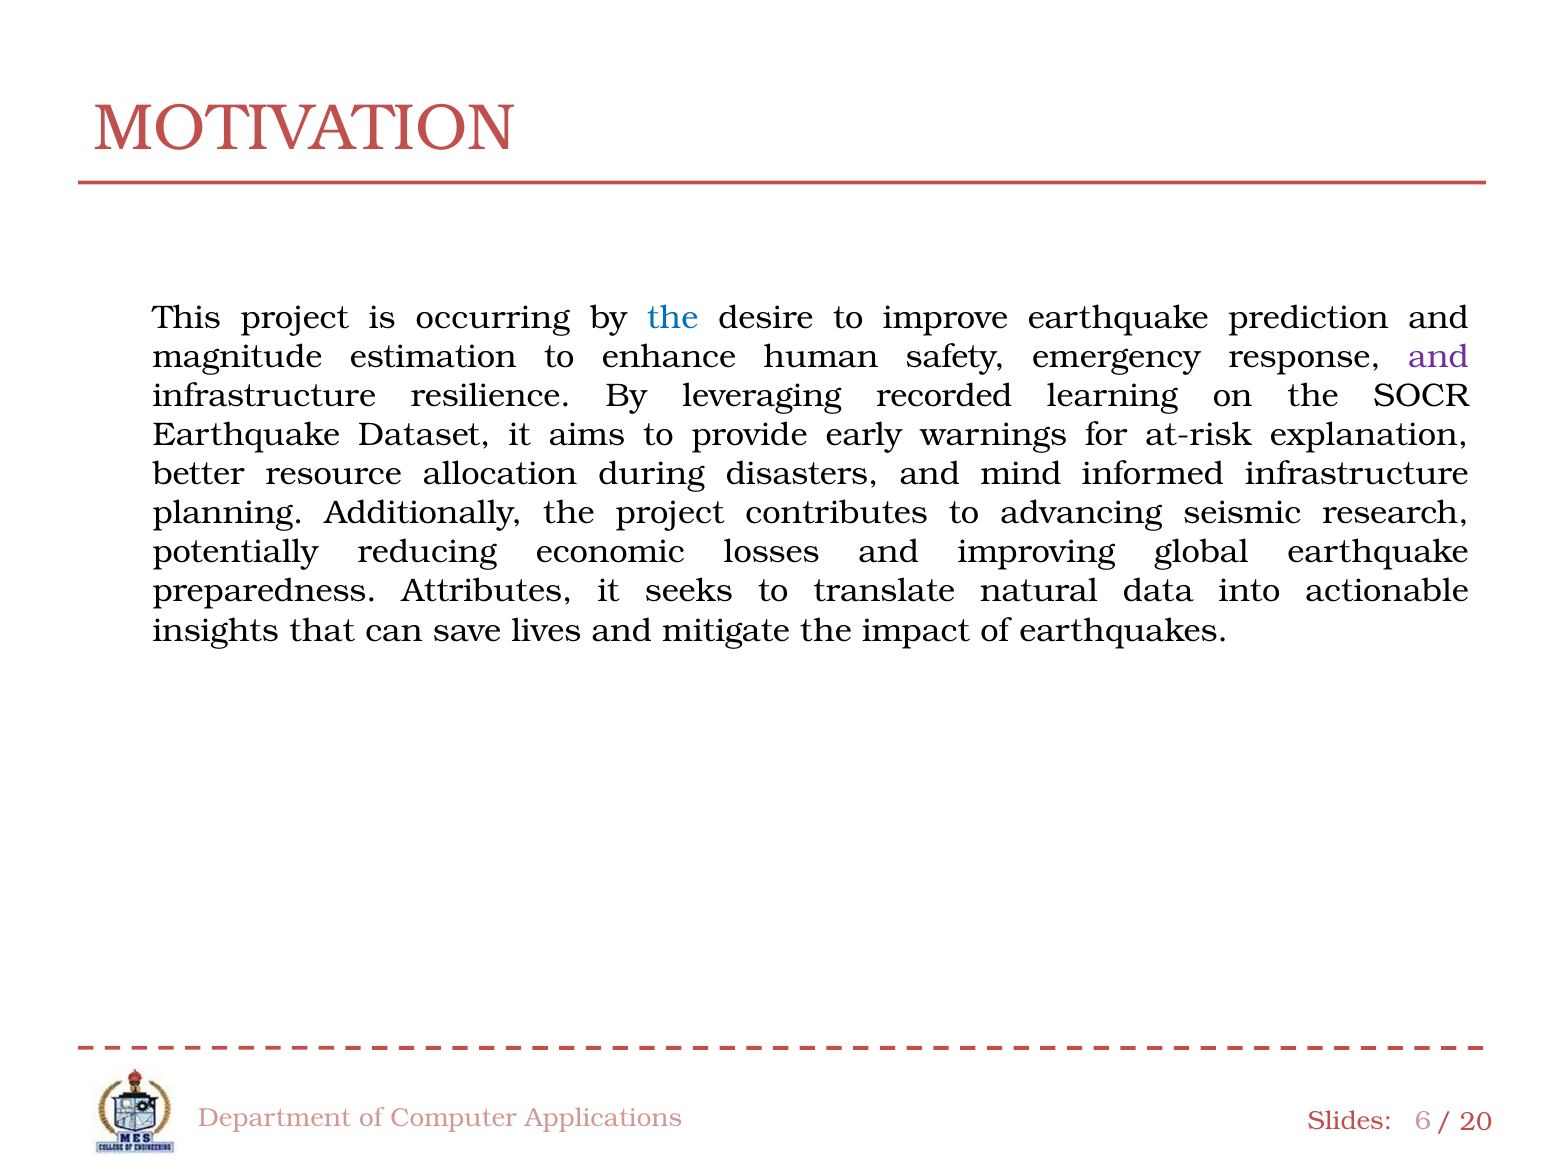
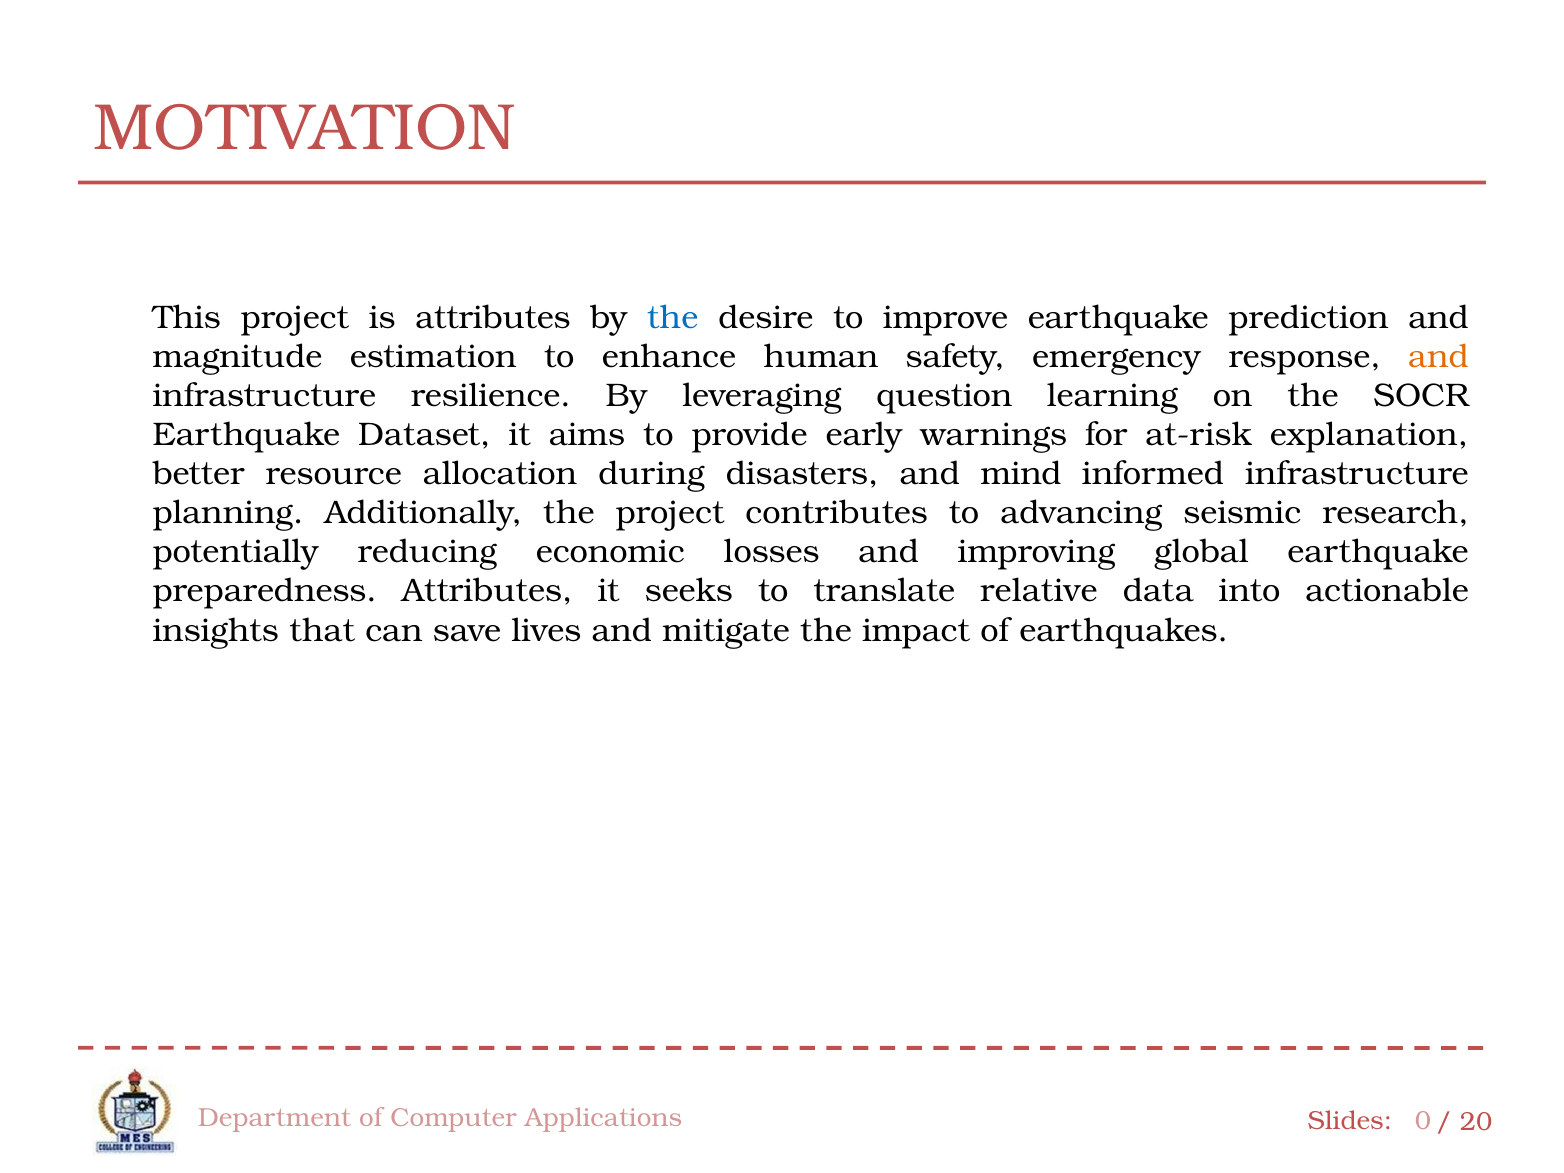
is occurring: occurring -> attributes
and at (1438, 357) colour: purple -> orange
recorded: recorded -> question
natural: natural -> relative
6: 6 -> 0
